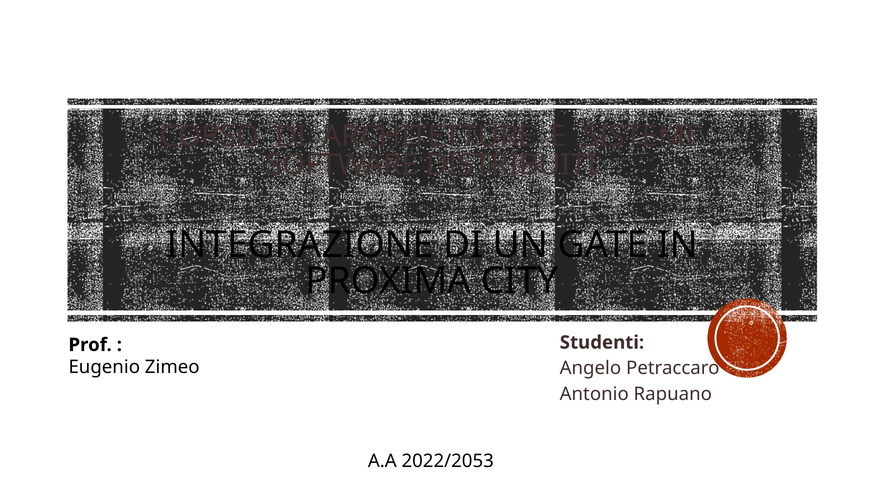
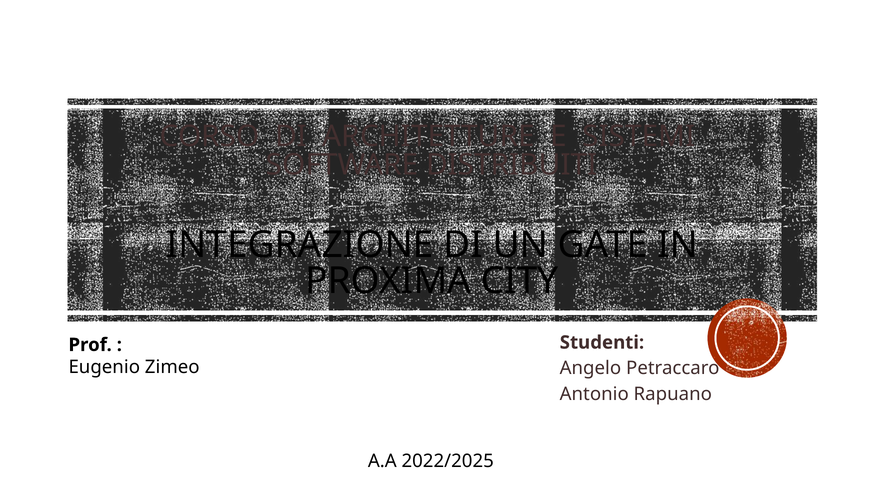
2022/2053: 2022/2053 -> 2022/2025
